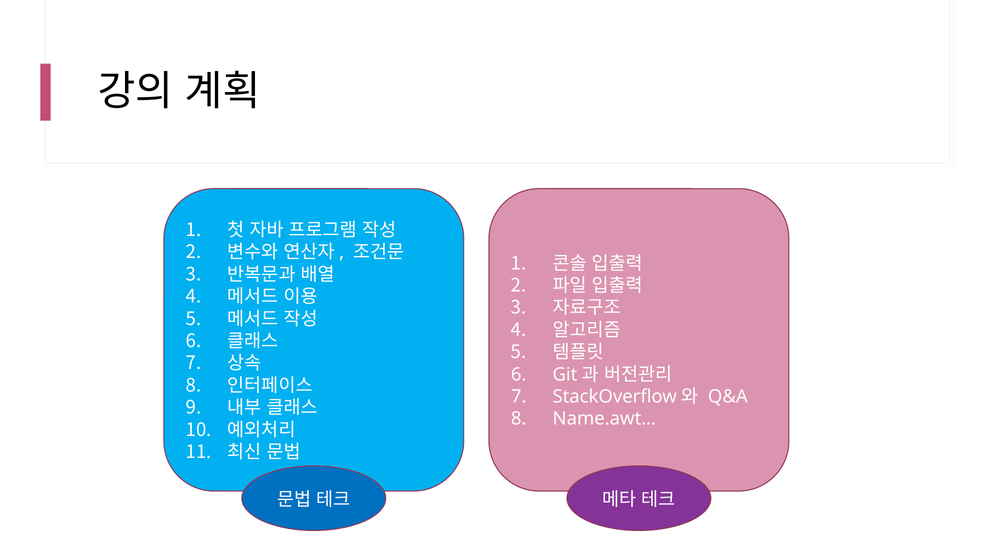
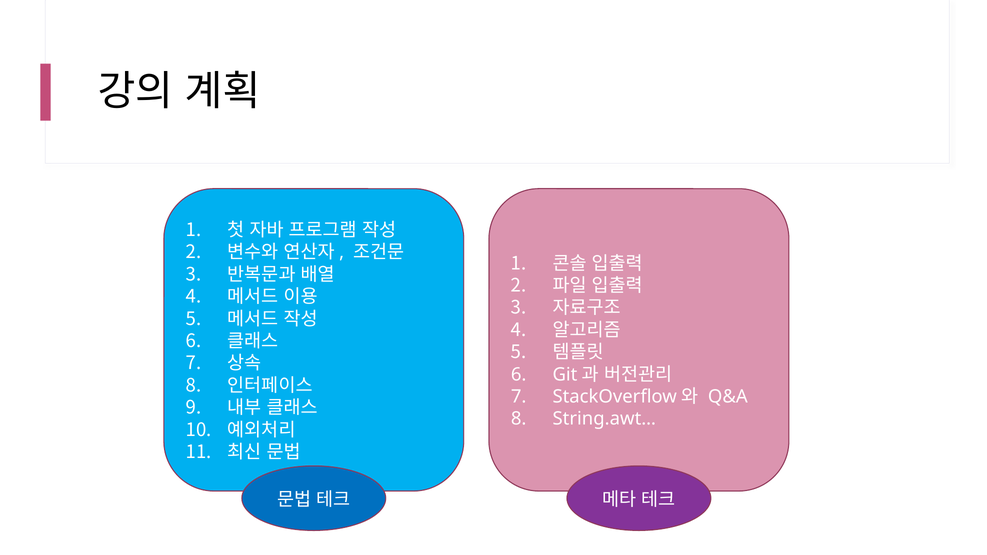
Name.awt…: Name.awt… -> String.awt…
